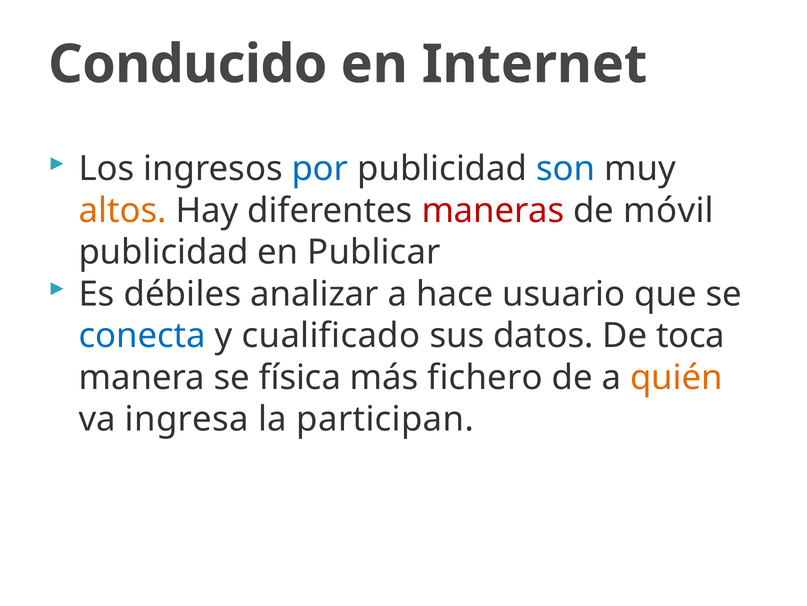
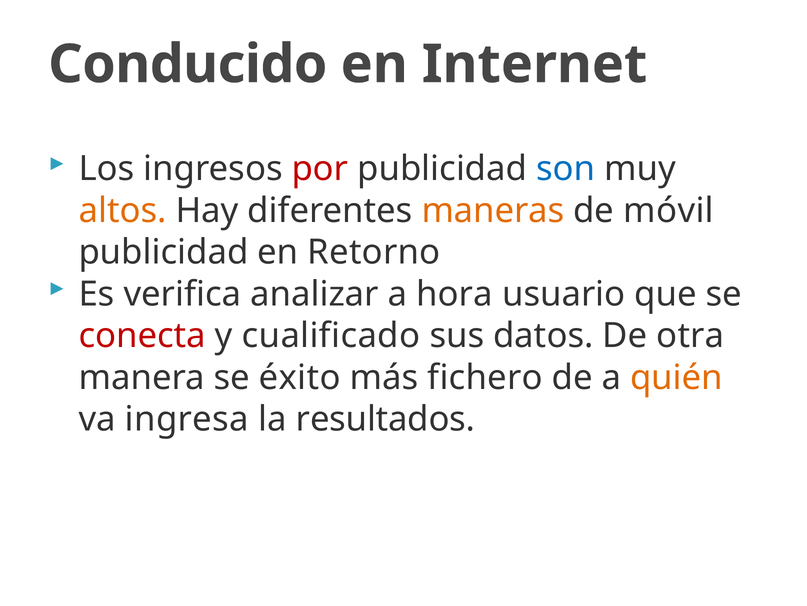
por colour: blue -> red
maneras colour: red -> orange
Publicar: Publicar -> Retorno
débiles: débiles -> verifica
hace: hace -> hora
conecta colour: blue -> red
toca: toca -> otra
física: física -> éxito
participan: participan -> resultados
